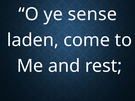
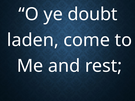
sense: sense -> doubt
